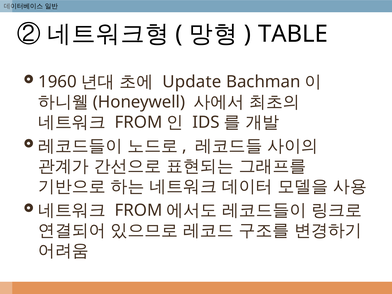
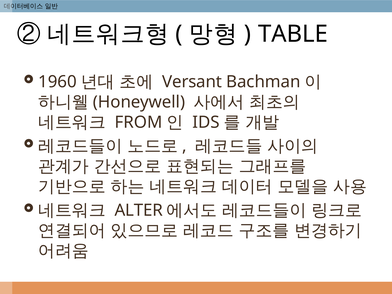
Update: Update -> Versant
FROM at (139, 210): FROM -> ALTER
